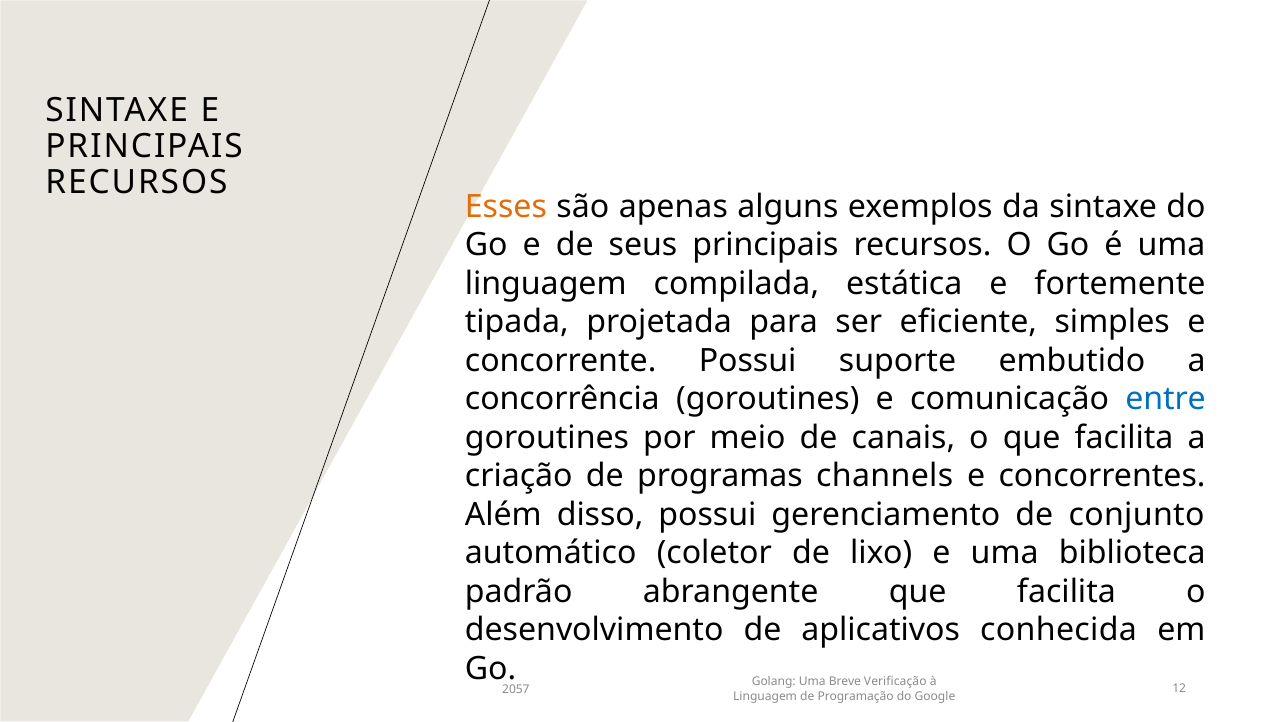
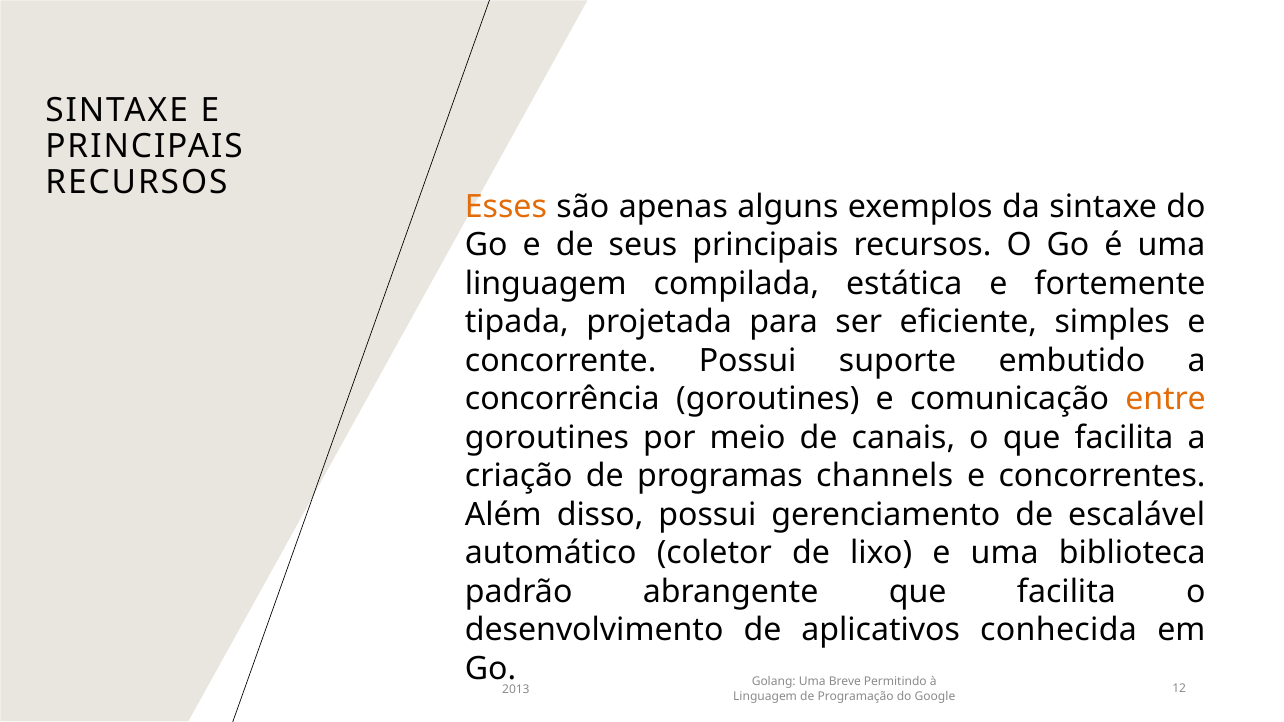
entre colour: blue -> orange
conjunto: conjunto -> escalável
Verificação: Verificação -> Permitindo
2057: 2057 -> 2013
